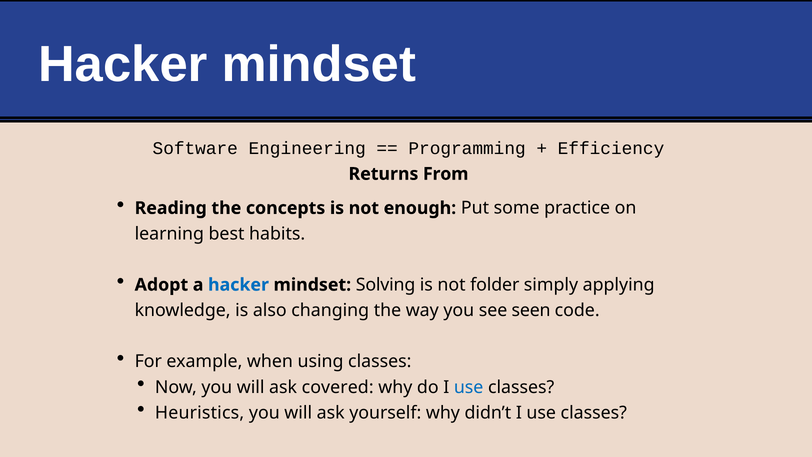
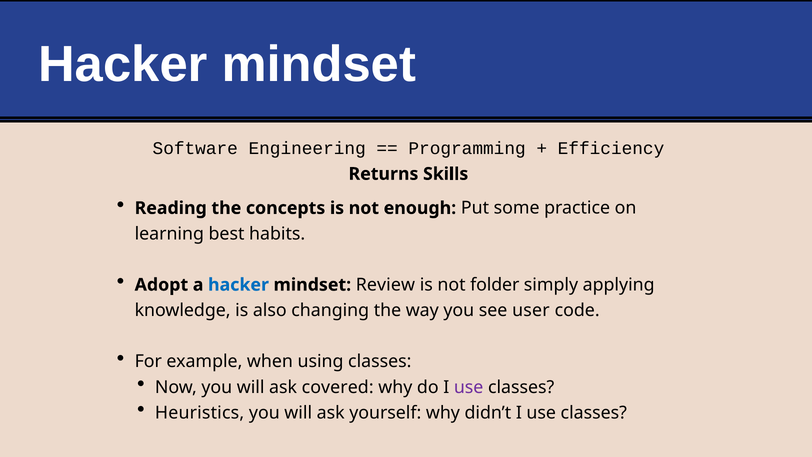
From: From -> Skills
Solving: Solving -> Review
seen: seen -> user
use at (469, 387) colour: blue -> purple
